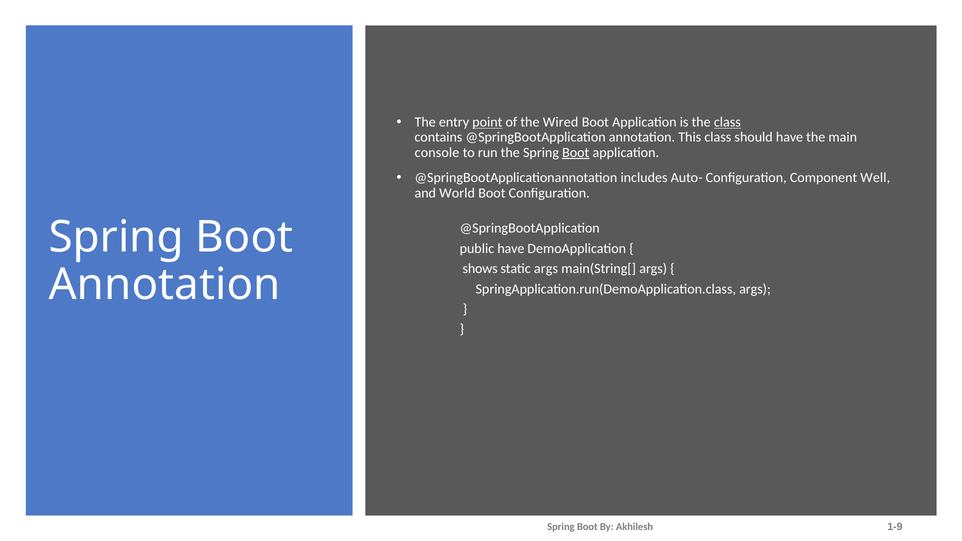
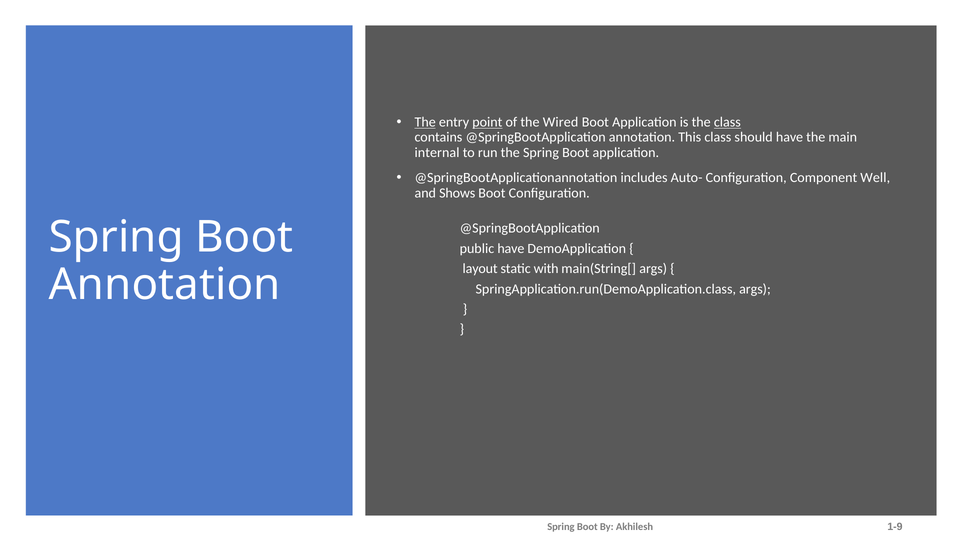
The at (425, 122) underline: none -> present
console: console -> internal
Boot at (576, 153) underline: present -> none
World: World -> Shows
shows: shows -> layout
static args: args -> with
